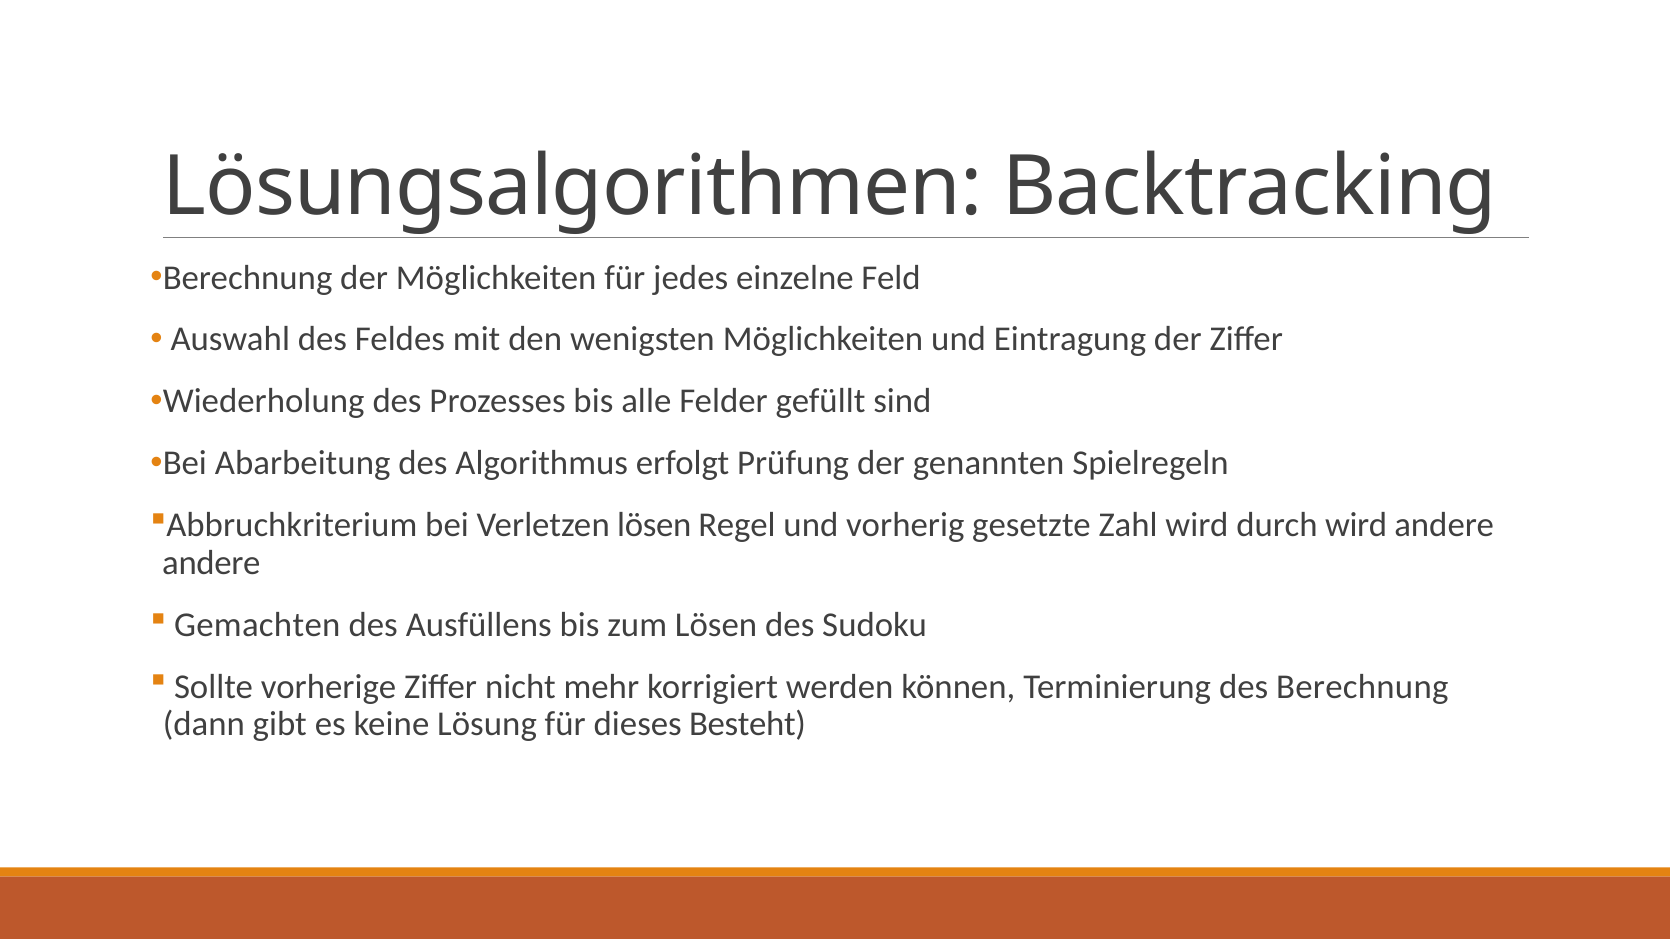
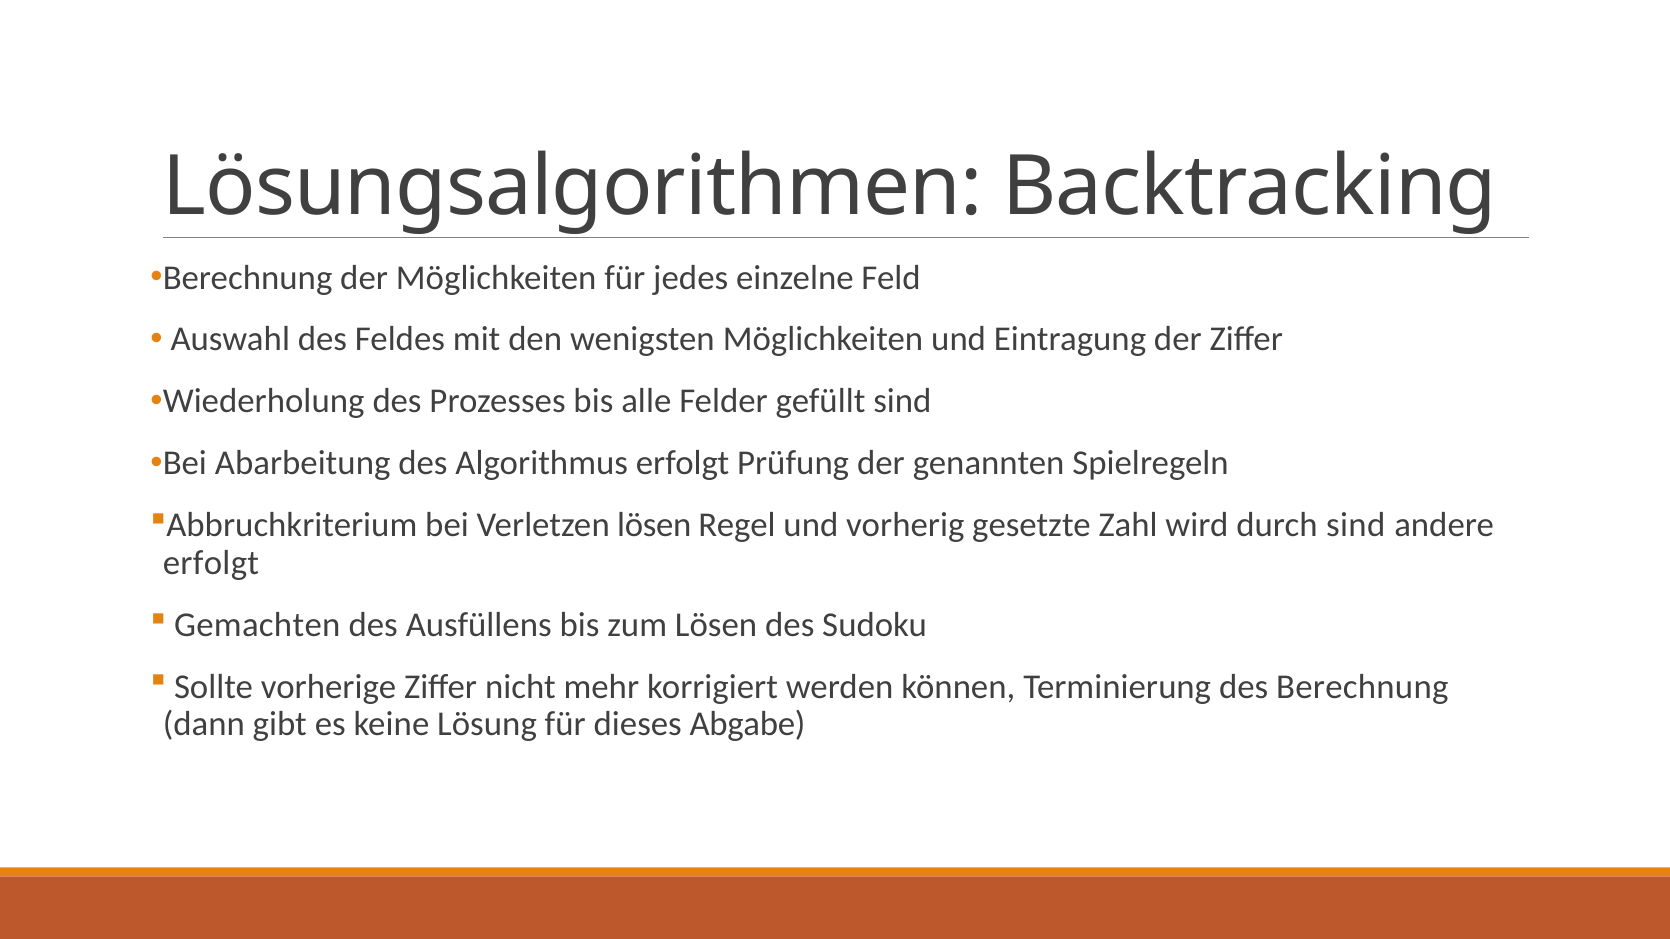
durch wird: wird -> sind
andere at (211, 563): andere -> erfolgt
Besteht: Besteht -> Abgabe
